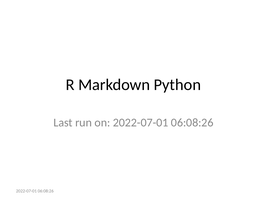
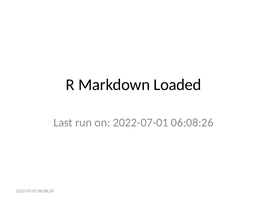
Python: Python -> Loaded
